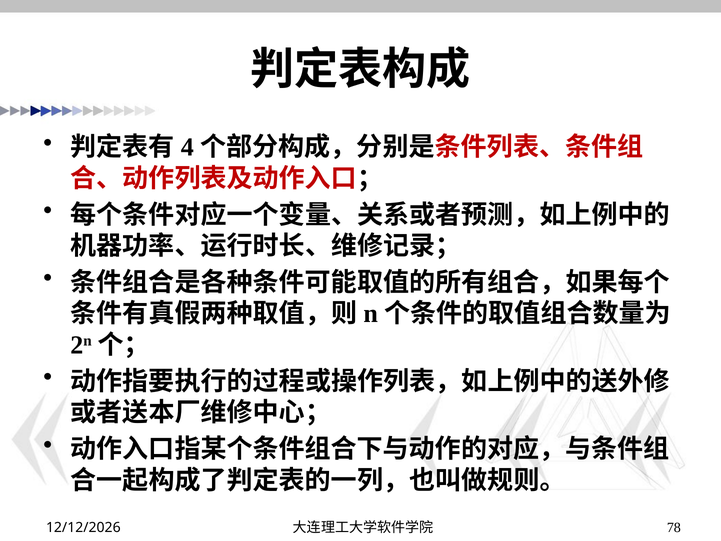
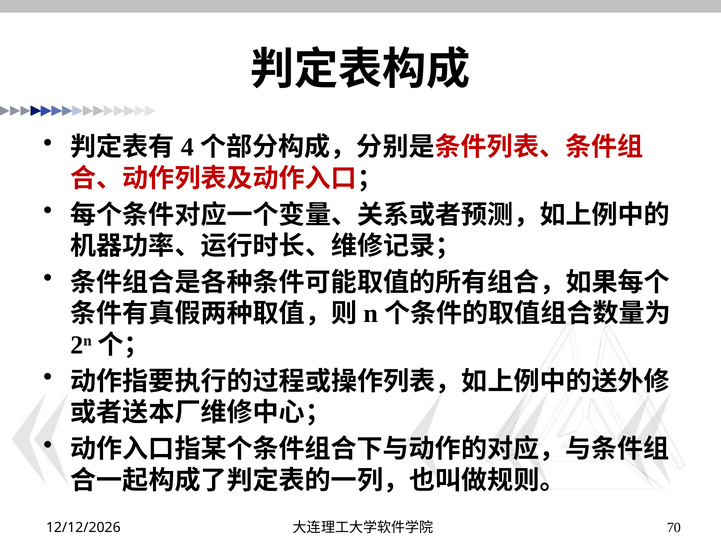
78: 78 -> 70
